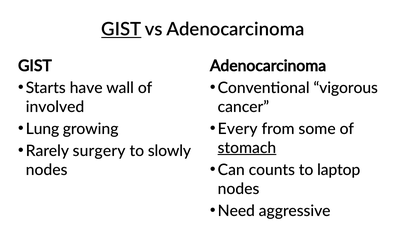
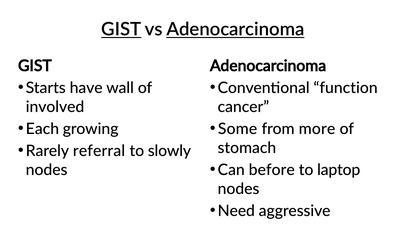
Adenocarcinoma at (235, 29) underline: none -> present
vigorous: vigorous -> function
Lung: Lung -> Each
Every: Every -> Some
some: some -> more
stomach underline: present -> none
surgery: surgery -> referral
counts: counts -> before
